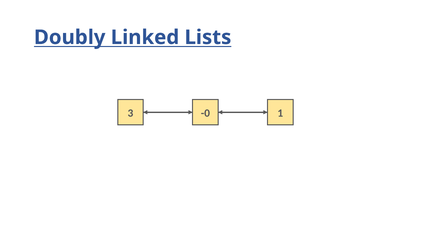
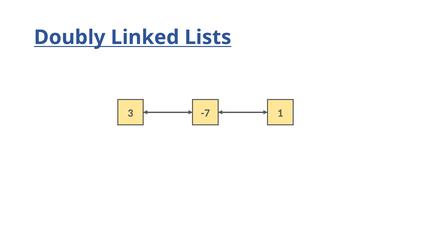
-0: -0 -> -7
